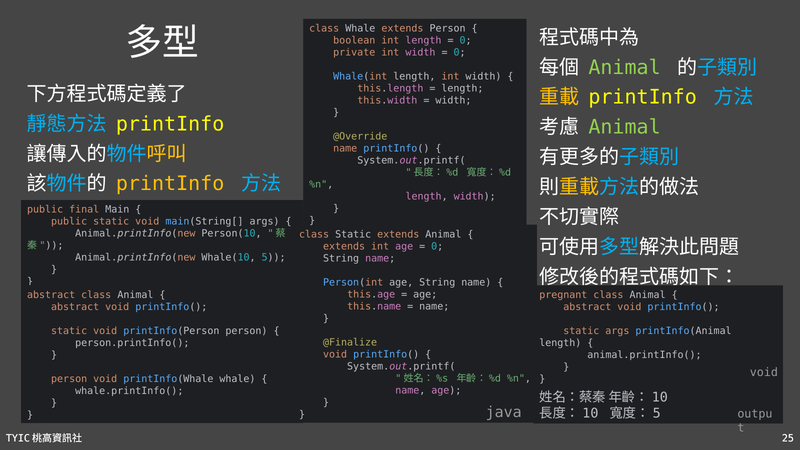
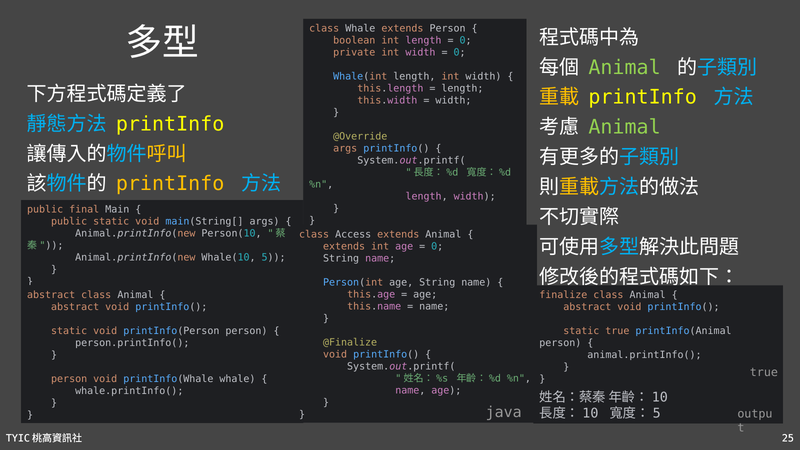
name at (345, 148): name -> args
class Static: Static -> Access
pregnant: pregnant -> finalize
static args: args -> true
length at (560, 343): length -> person
void at (764, 372): void -> true
